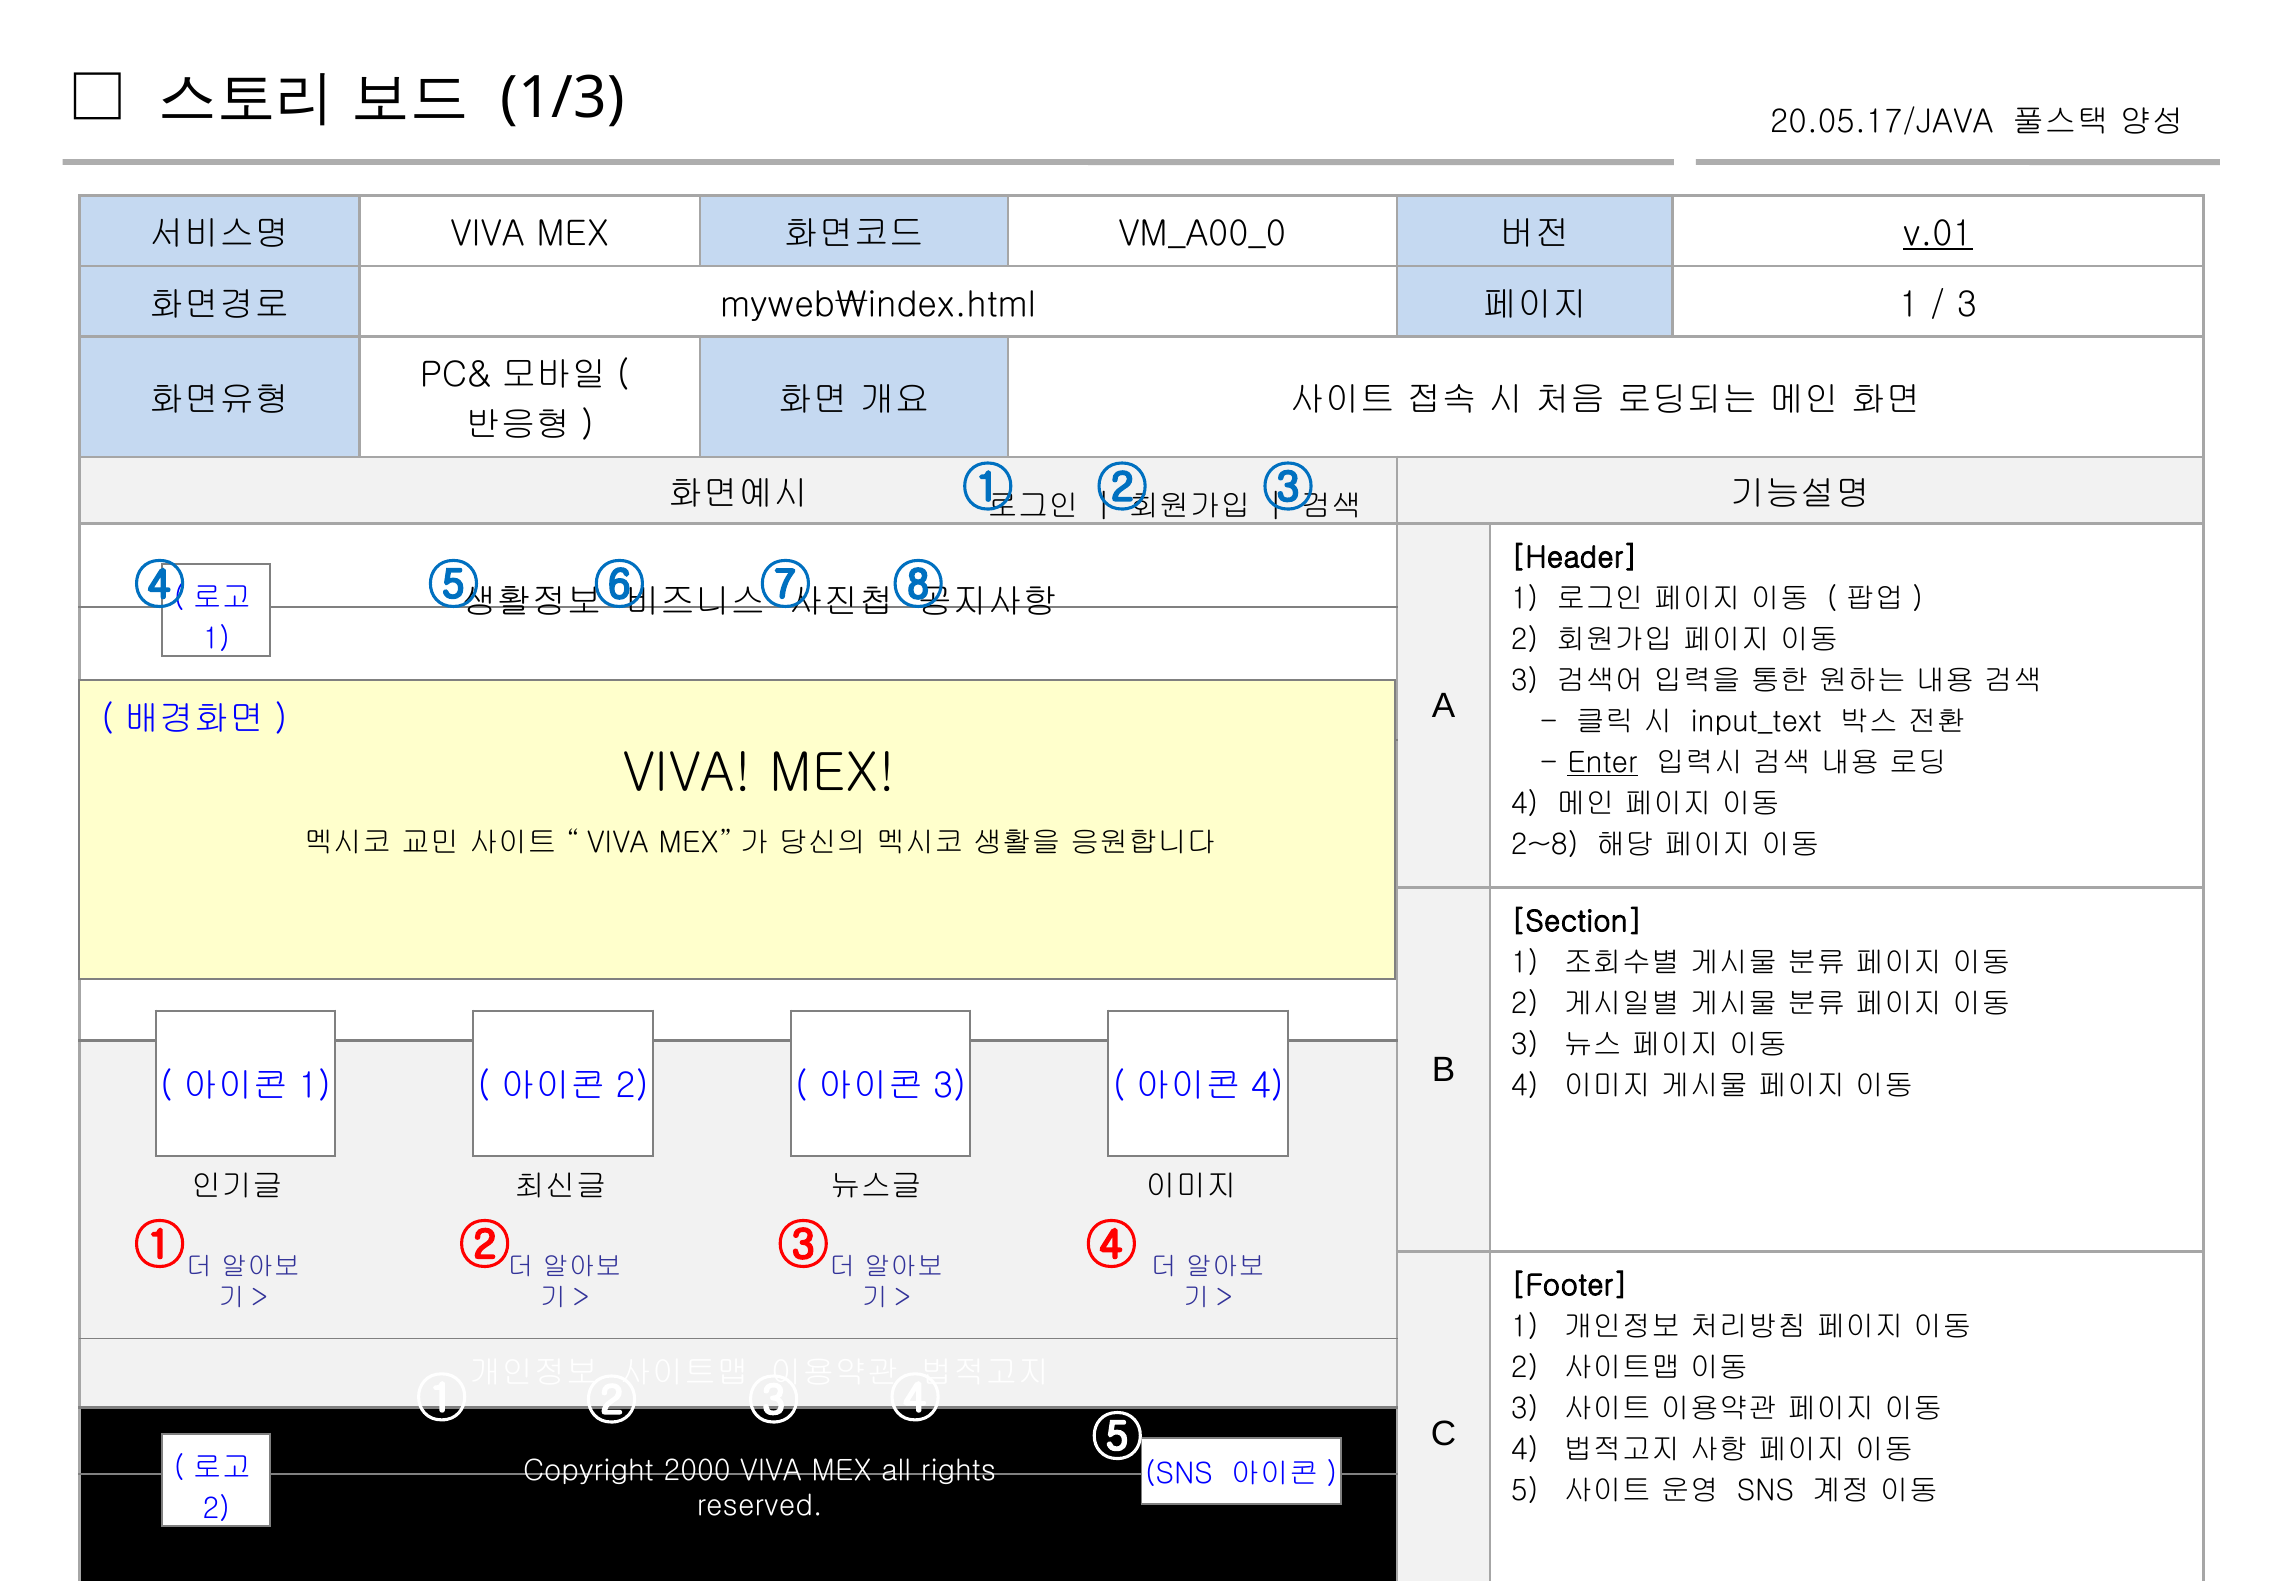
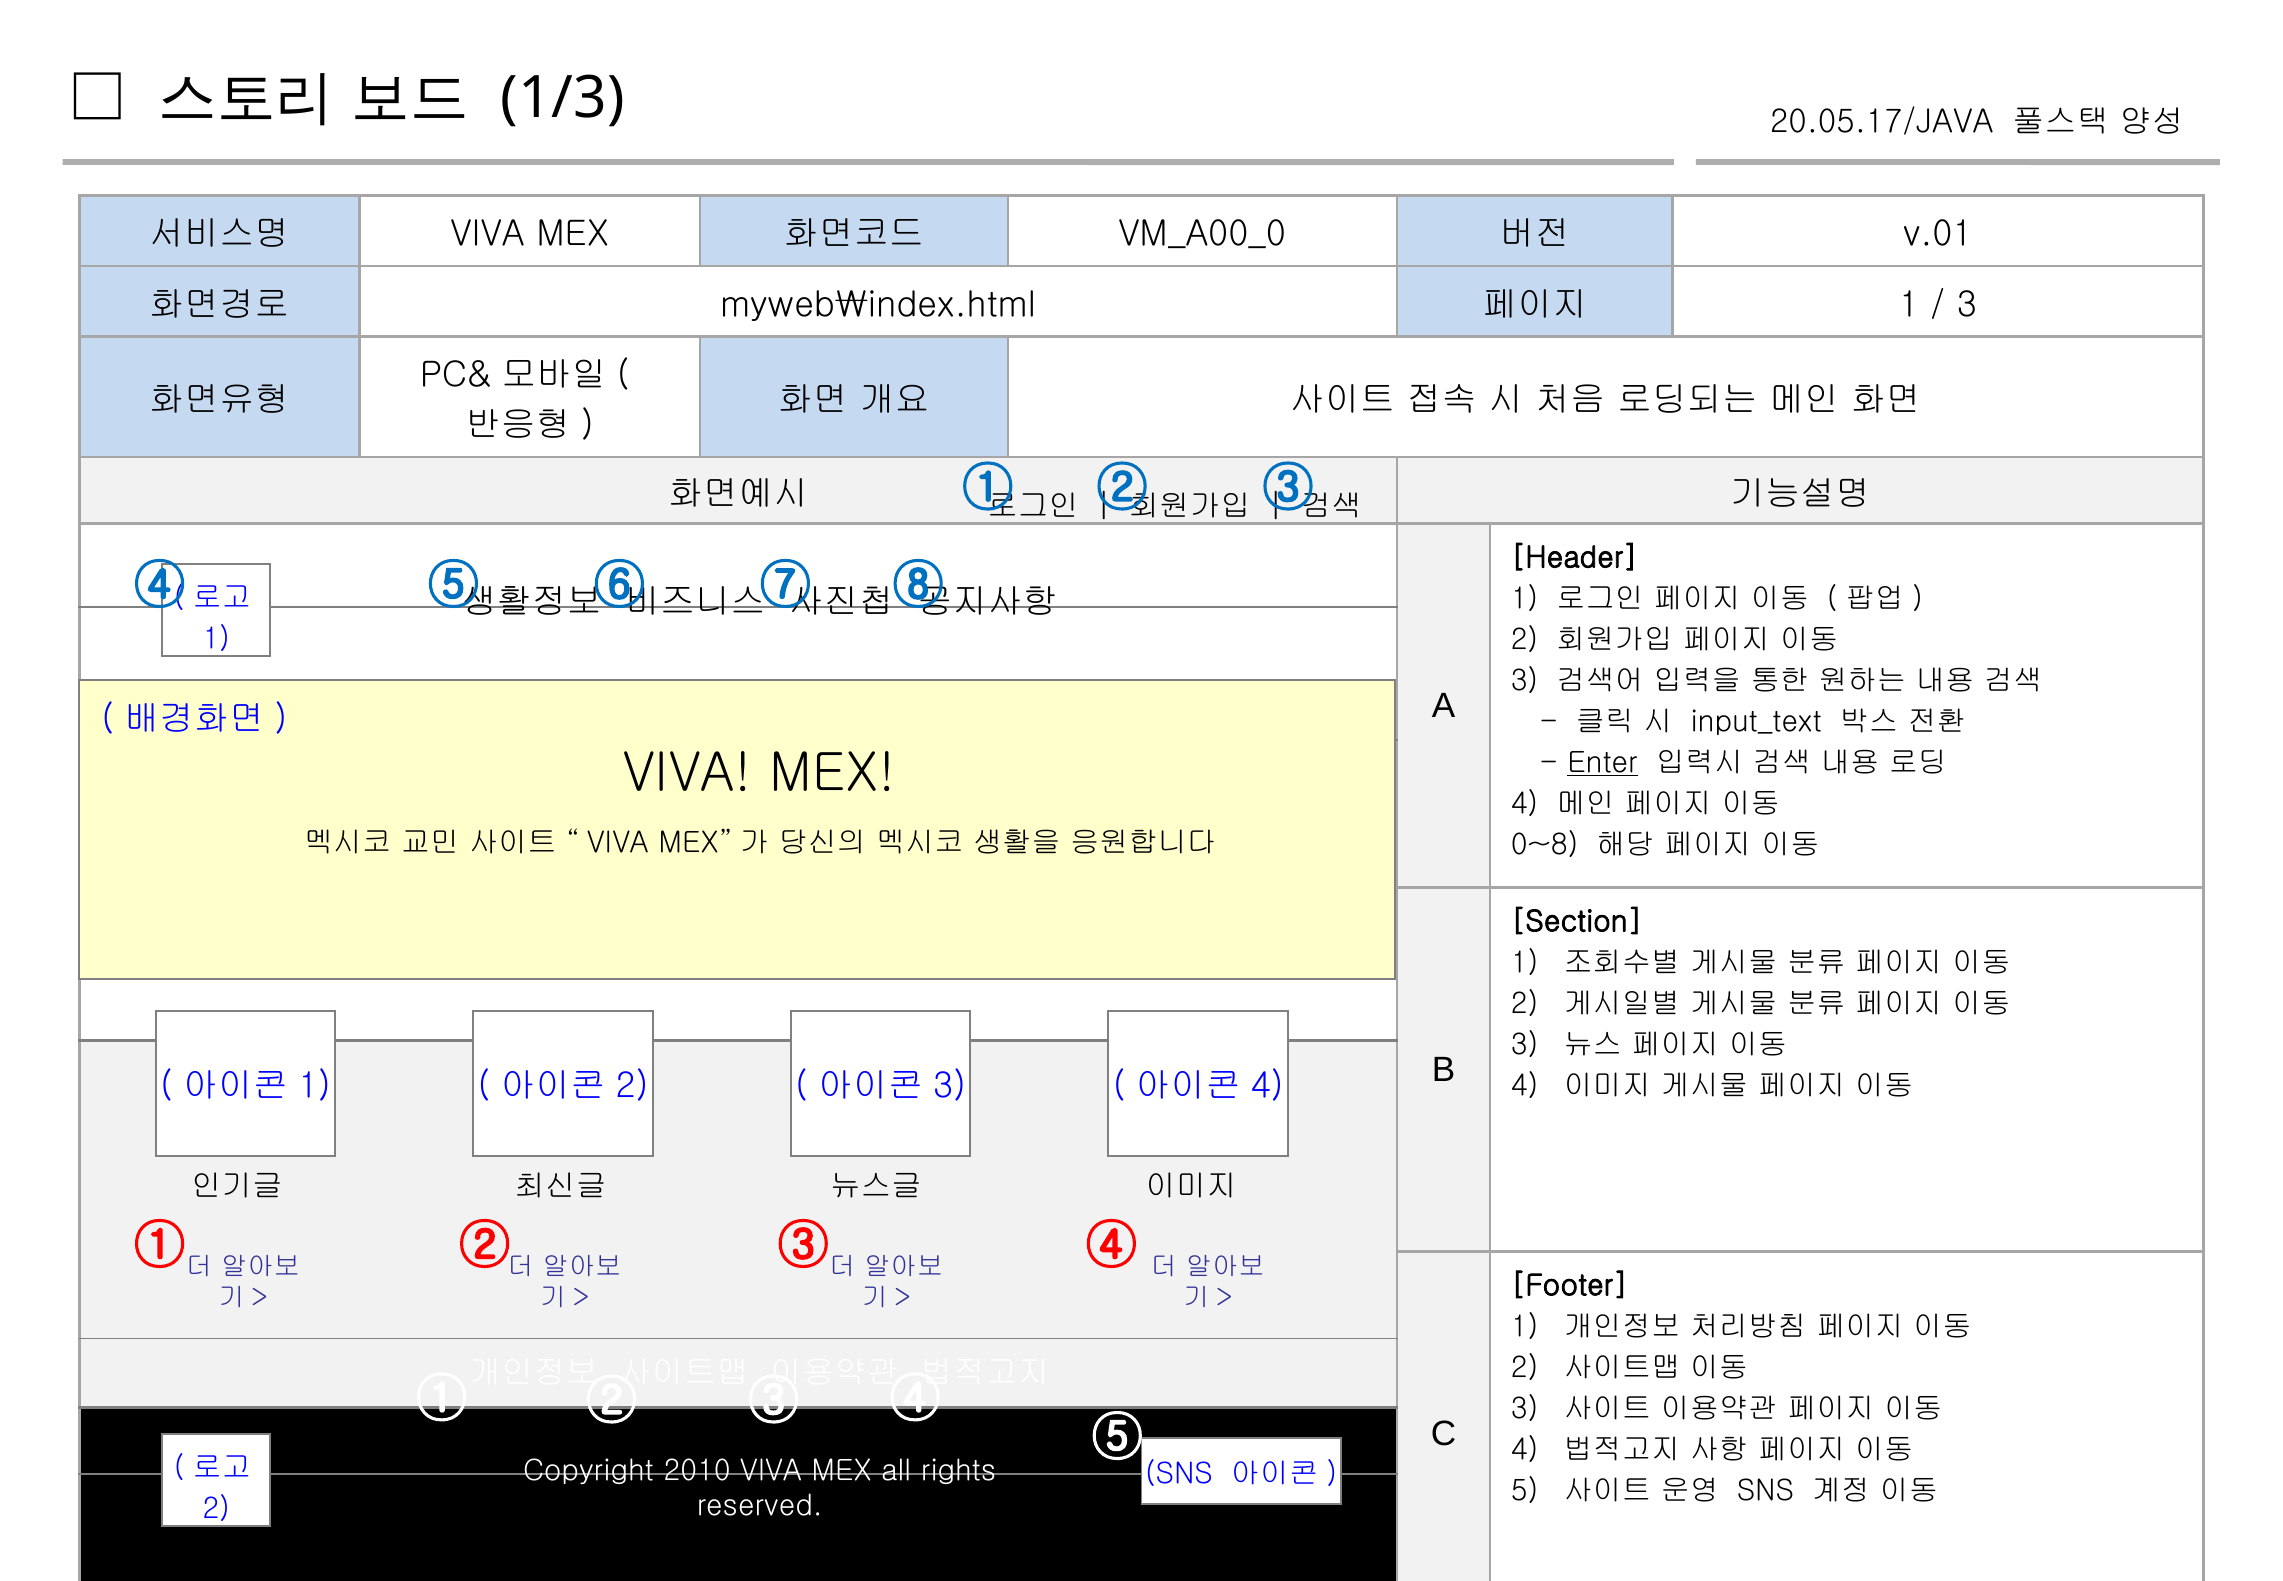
v.01 underline: present -> none
2~8: 2~8 -> 0~8
2000: 2000 -> 2010
